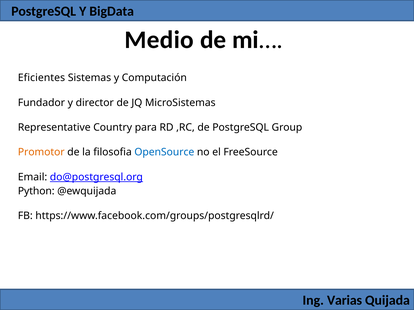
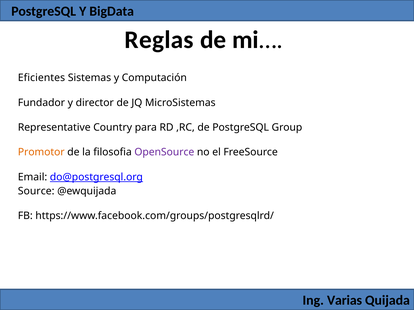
Medio: Medio -> Reglas
OpenSource colour: blue -> purple
Python: Python -> Source
